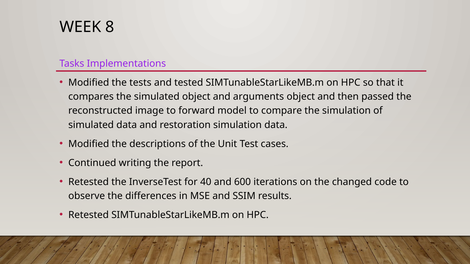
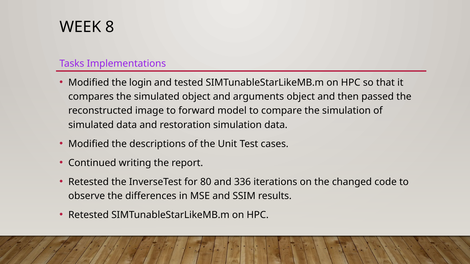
tests: tests -> login
40: 40 -> 80
600: 600 -> 336
